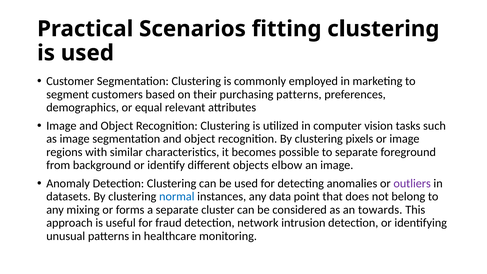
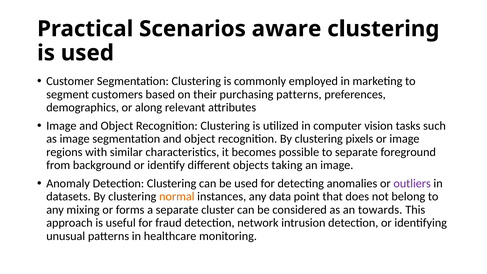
fitting: fitting -> aware
equal: equal -> along
elbow: elbow -> taking
normal colour: blue -> orange
